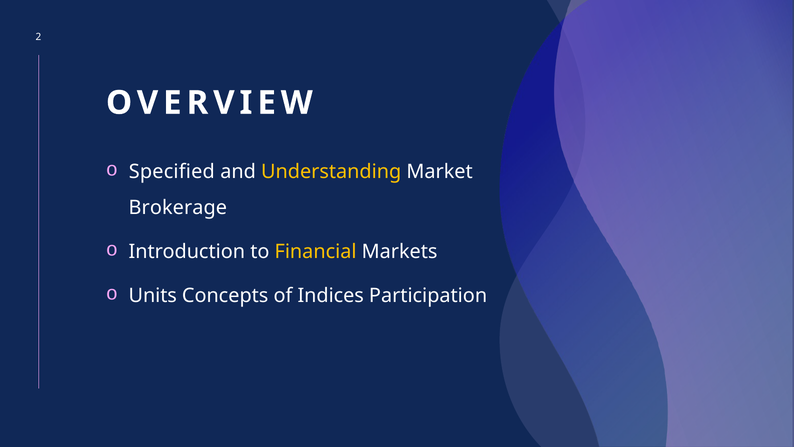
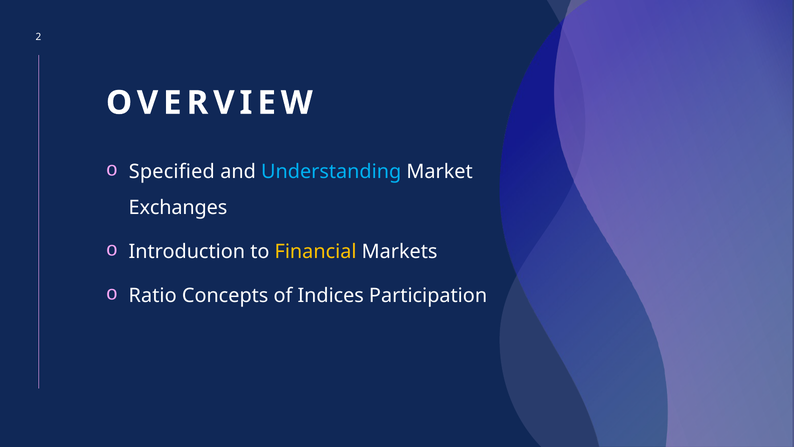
Understanding colour: yellow -> light blue
Brokerage: Brokerage -> Exchanges
Units: Units -> Ratio
